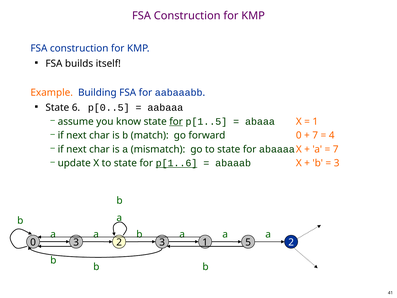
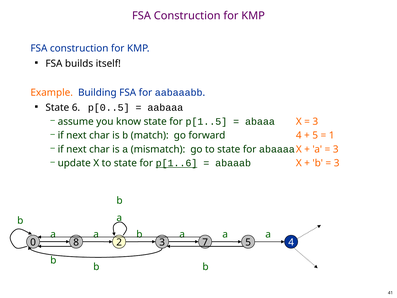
for at (176, 121) underline: present -> none
1 at (315, 121): 1 -> 3
forward 0: 0 -> 4
7 at (315, 135): 7 -> 5
4: 4 -> 1
7 at (336, 149): 7 -> 3
0 3: 3 -> 8
3 1: 1 -> 7
5 2: 2 -> 4
